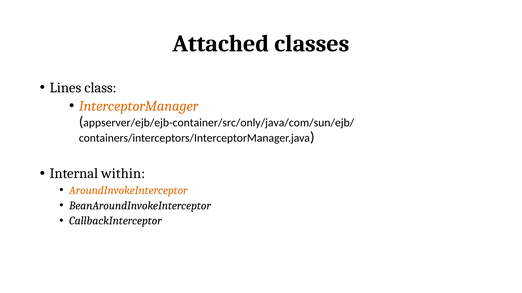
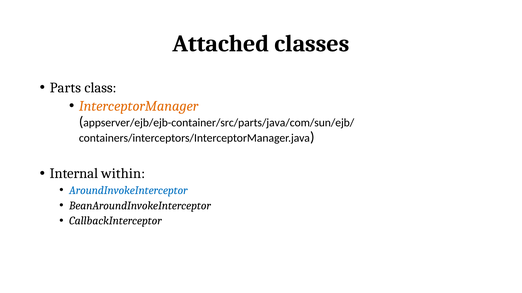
Lines: Lines -> Parts
appserver/ejb/ejb-container/src/only/java/com/sun/ejb/: appserver/ejb/ejb-container/src/only/java/com/sun/ejb/ -> appserver/ejb/ejb-container/src/parts/java/com/sun/ejb/
AroundInvokeInterceptor colour: orange -> blue
